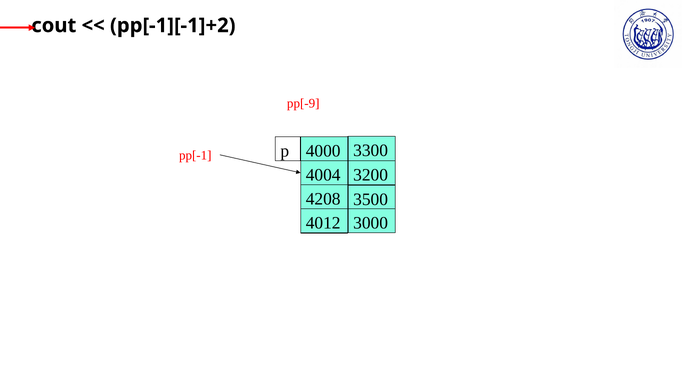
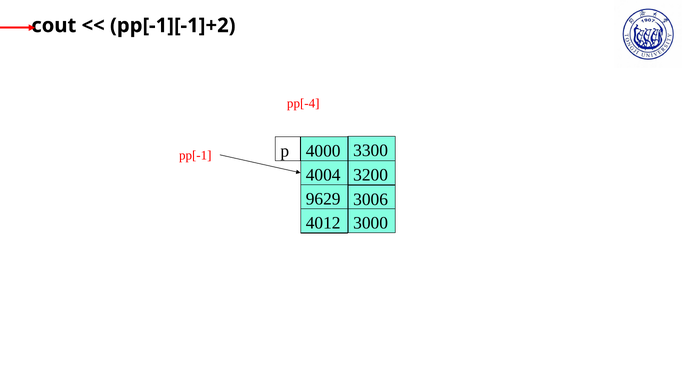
pp[-9: pp[-9 -> pp[-4
4208: 4208 -> 9629
3500: 3500 -> 3006
